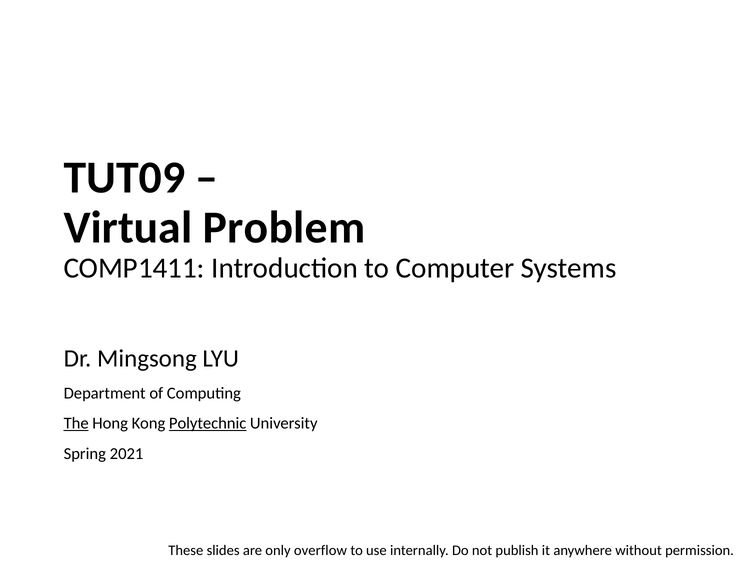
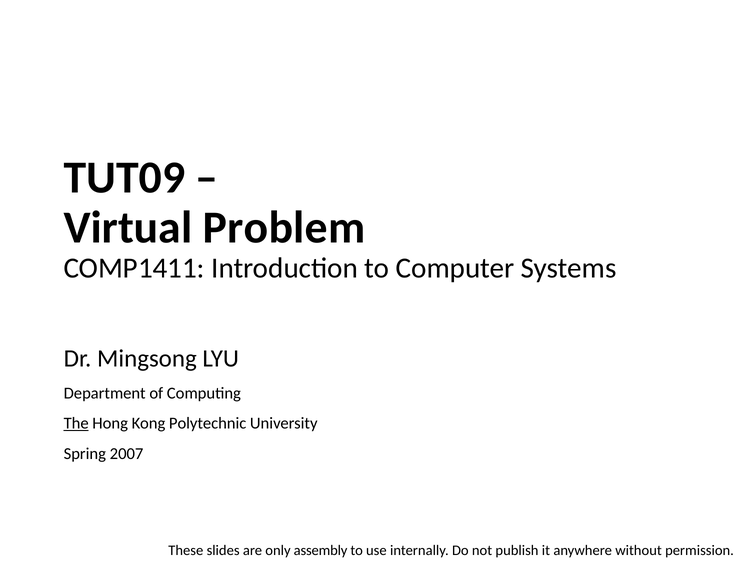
Polytechnic underline: present -> none
2021: 2021 -> 2007
overflow: overflow -> assembly
